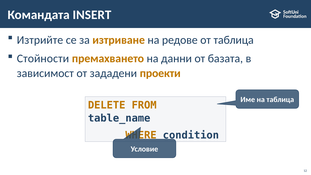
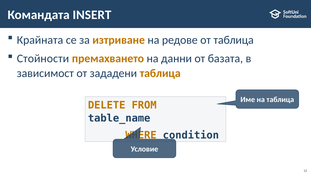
Изтрийте: Изтрийте -> Крайната
зададени проекти: проекти -> таблица
